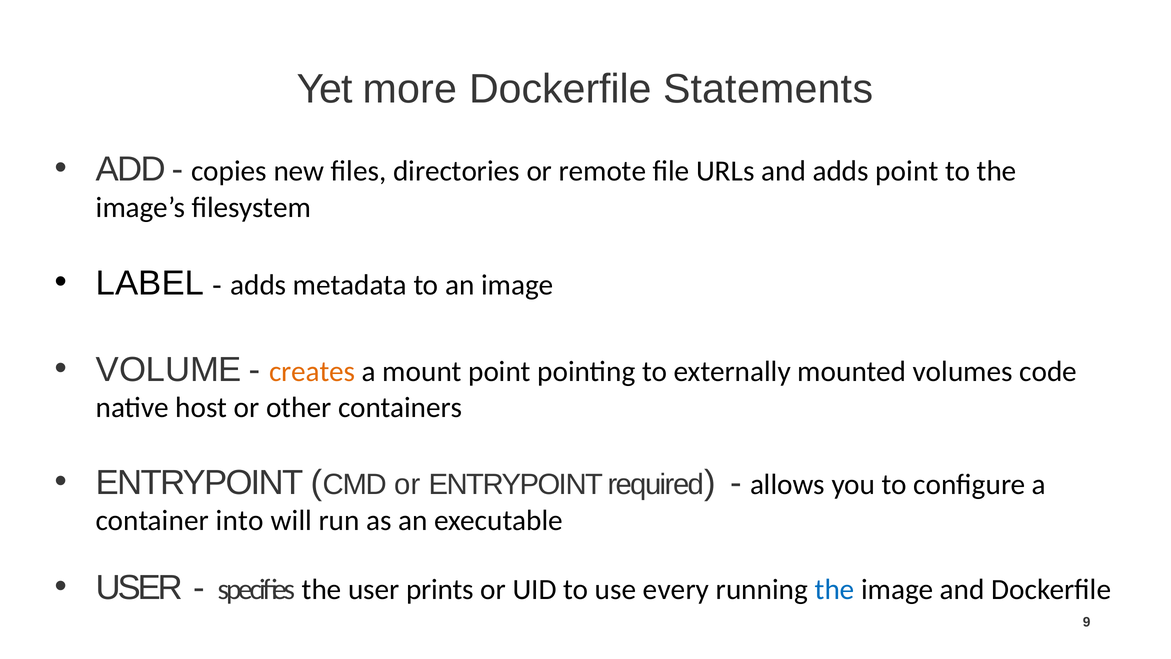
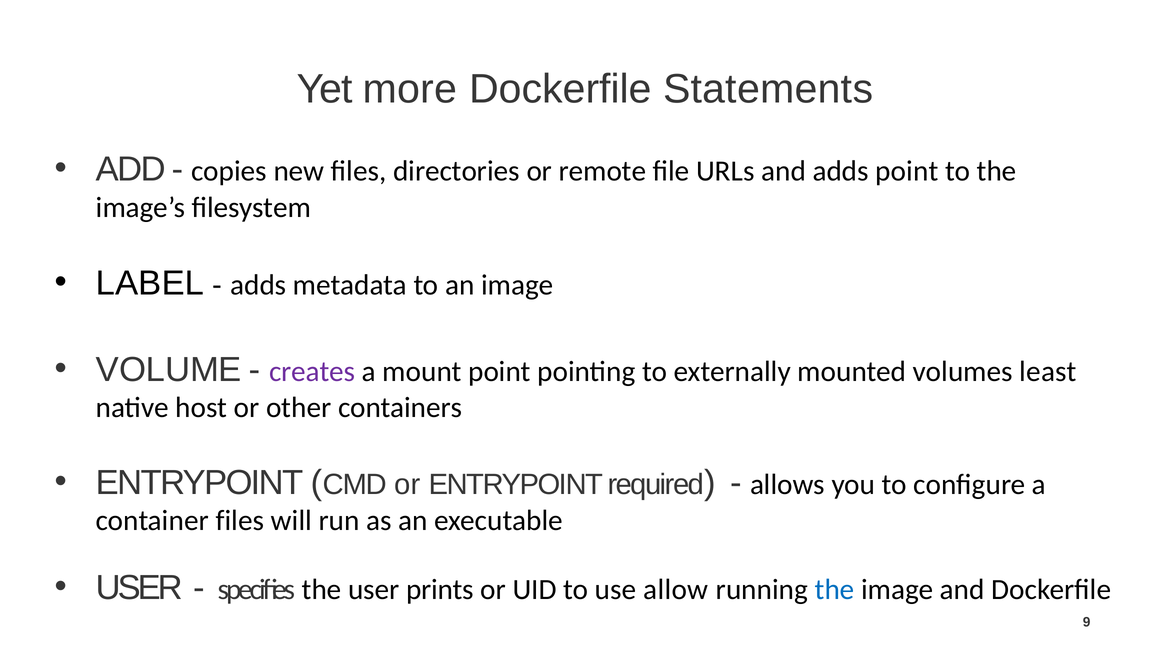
creates colour: orange -> purple
code: code -> least
container into: into -> files
every: every -> allow
